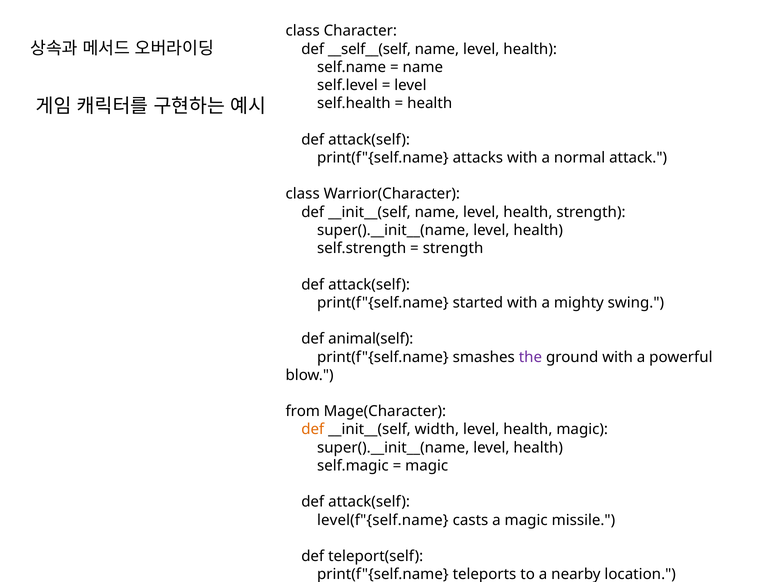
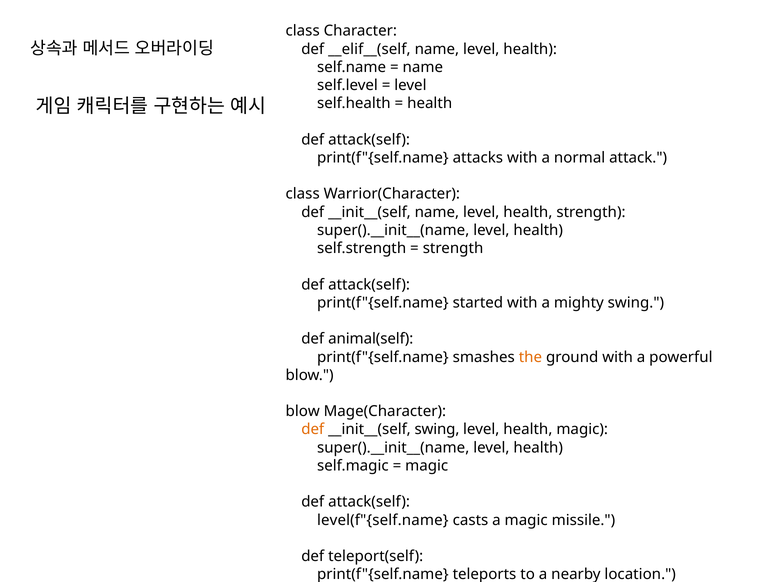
__self__(self: __self__(self -> __elif__(self
the colour: purple -> orange
from at (303, 411): from -> blow
__init__(self width: width -> swing
